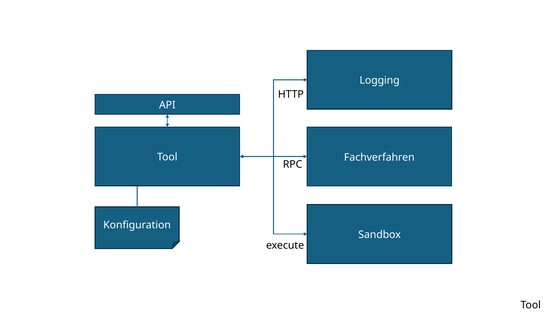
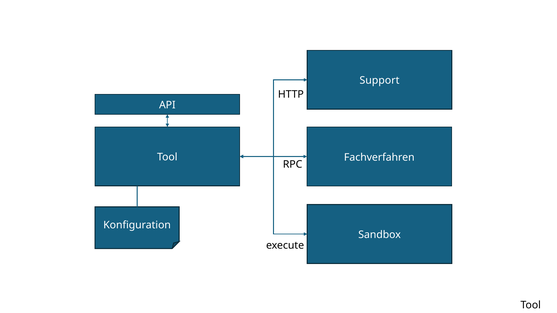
Logging: Logging -> Support
